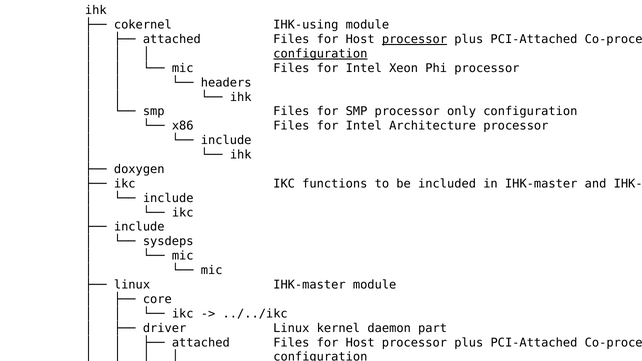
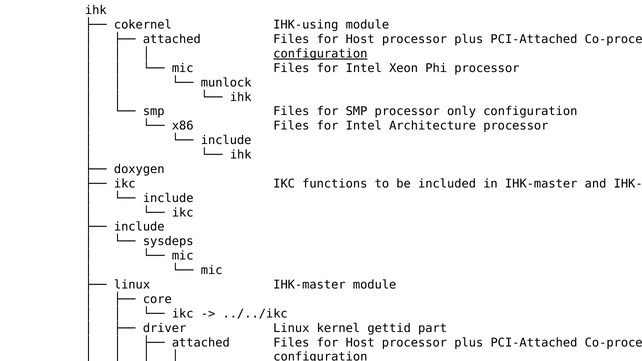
processor at (414, 39) underline: present -> none
headers: headers -> munlock
daemon: daemon -> gettid
